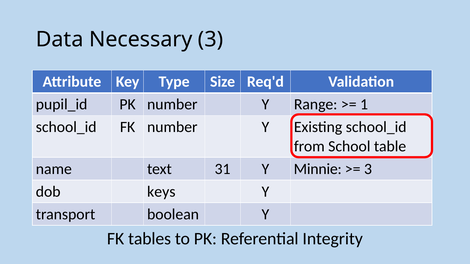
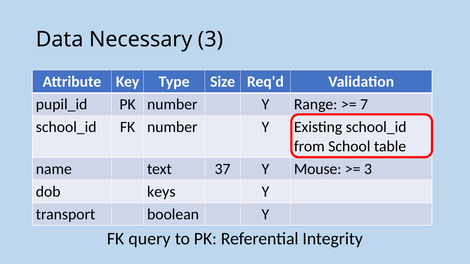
1: 1 -> 7
31: 31 -> 37
Minnie: Minnie -> Mouse
tables: tables -> query
